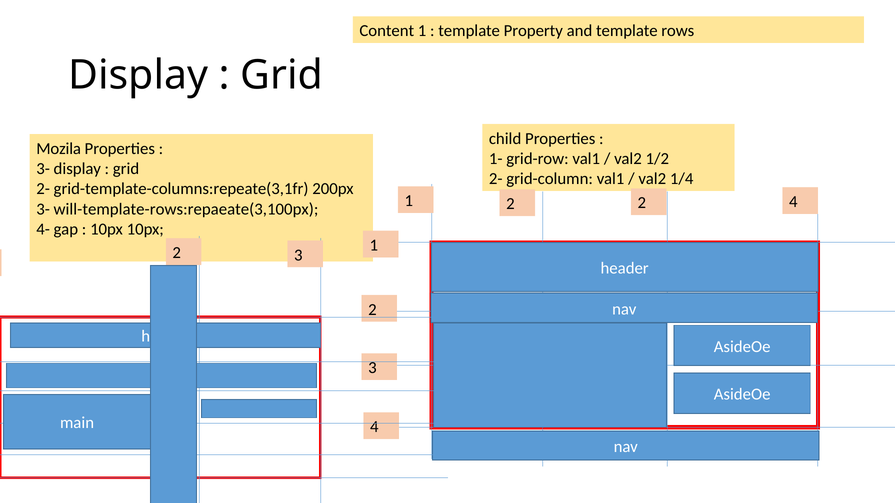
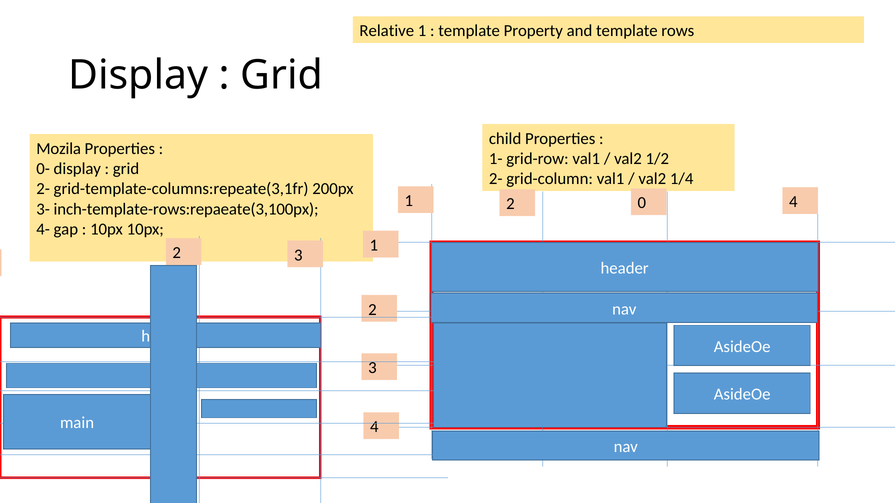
Content: Content -> Relative
3- at (43, 169): 3- -> 0-
2 2: 2 -> 0
will-template-rows:repaeate(3,100px: will-template-rows:repaeate(3,100px -> inch-template-rows:repaeate(3,100px
